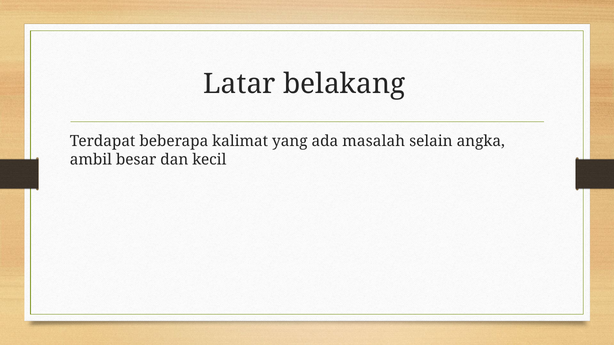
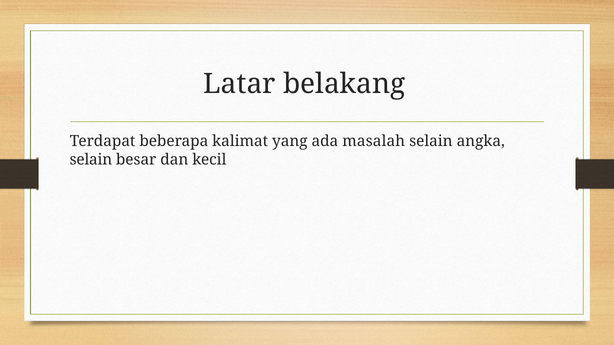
ambil at (91, 160): ambil -> selain
